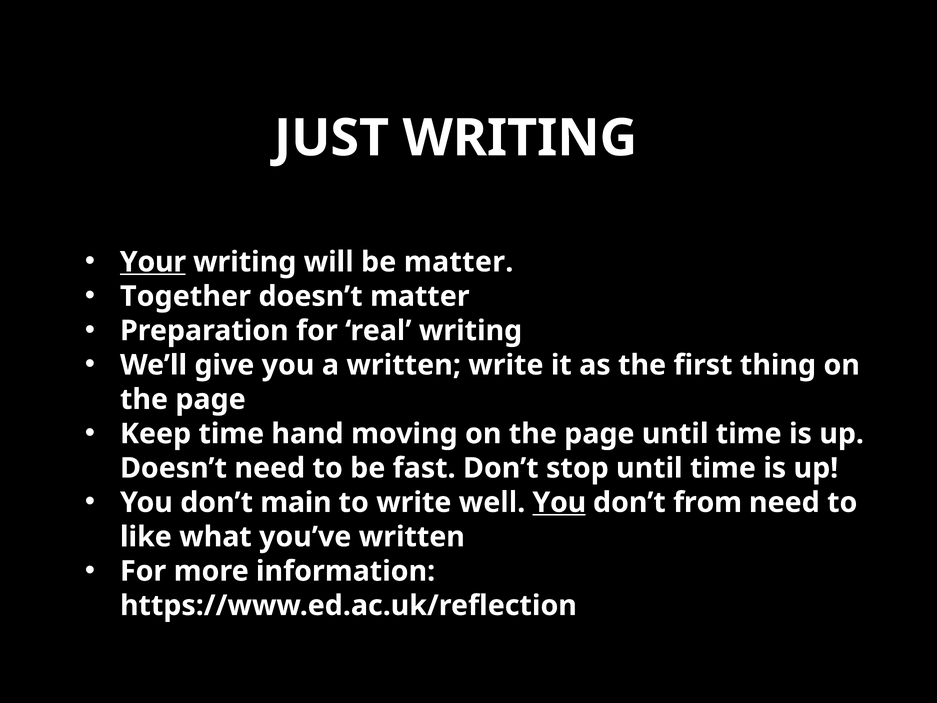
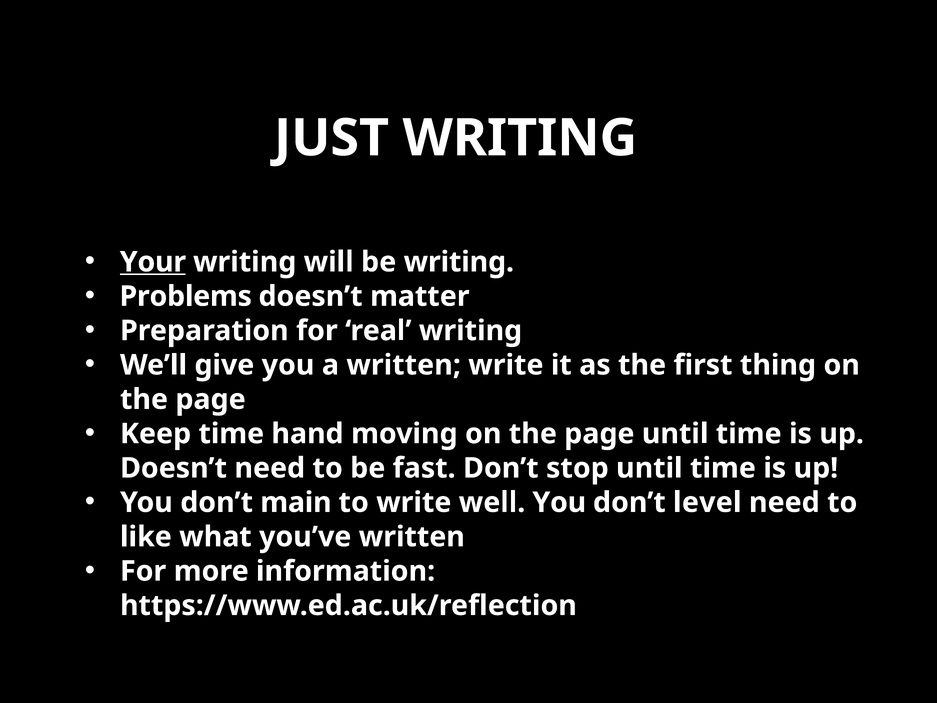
be matter: matter -> writing
Together: Together -> Problems
You at (559, 502) underline: present -> none
from: from -> level
